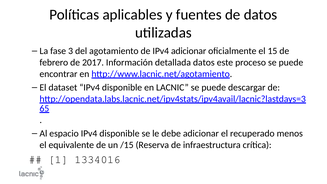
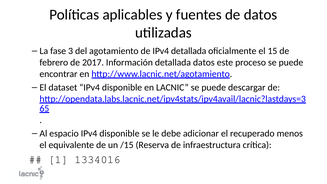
IPv4 adicionar: adicionar -> detallada
